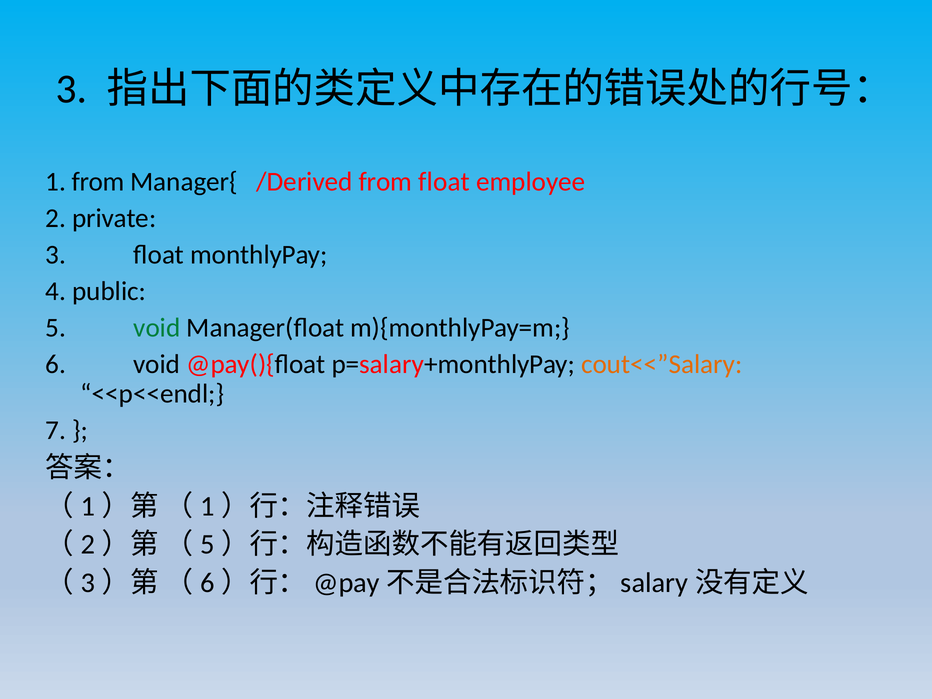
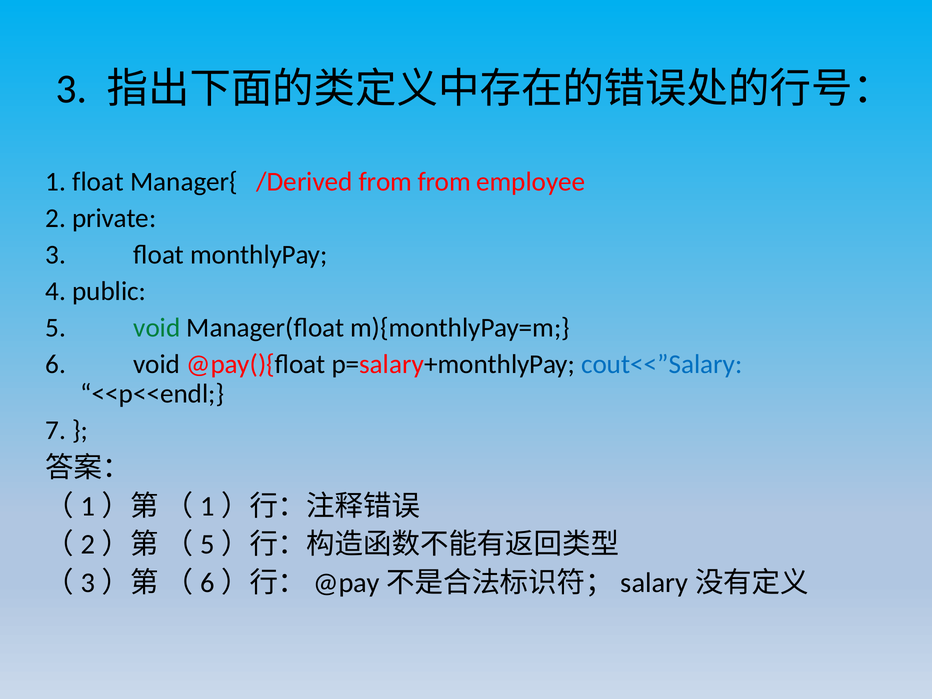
1 from: from -> float
from float: float -> from
cout<<”Salary colour: orange -> blue
